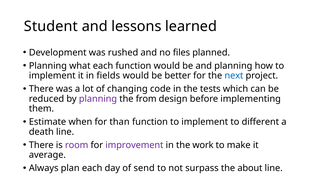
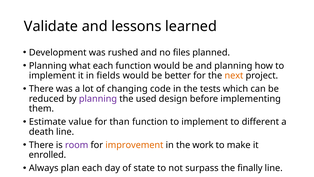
Student: Student -> Validate
next colour: blue -> orange
from: from -> used
when: when -> value
improvement colour: purple -> orange
average: average -> enrolled
send: send -> state
about: about -> finally
